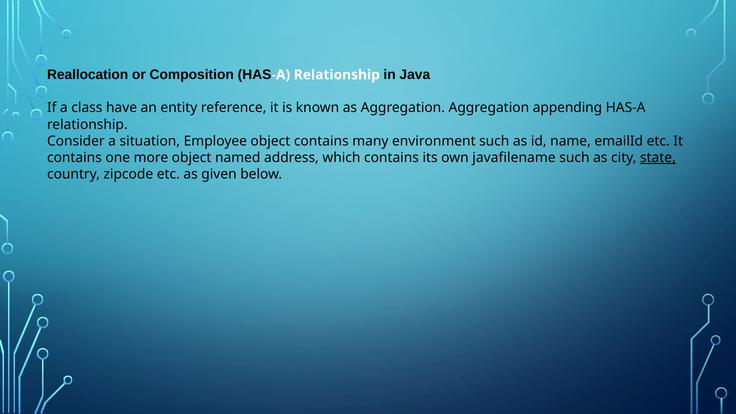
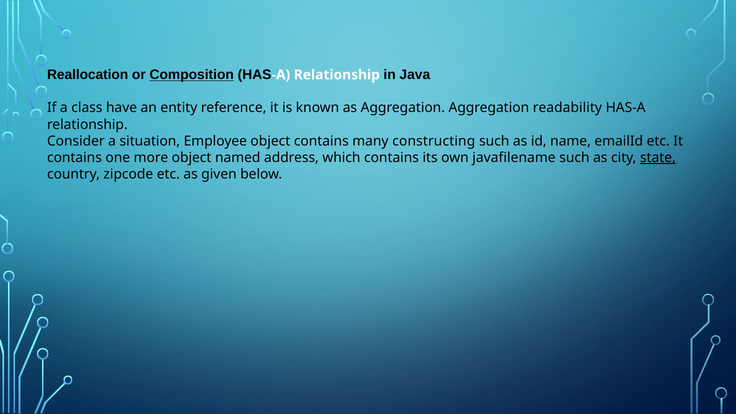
Composition underline: none -> present
appending: appending -> readability
environment: environment -> constructing
